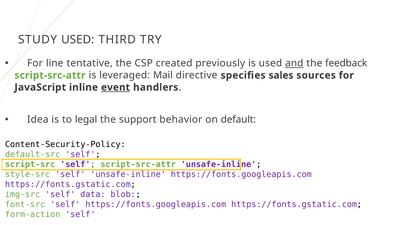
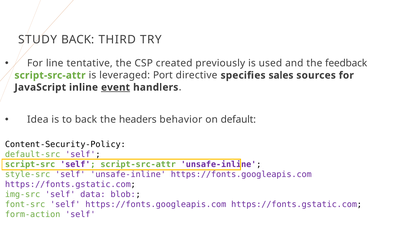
USED at (78, 40): USED -> BACK
and underline: present -> none
Mail: Mail -> Port
to legal: legal -> back
support: support -> headers
